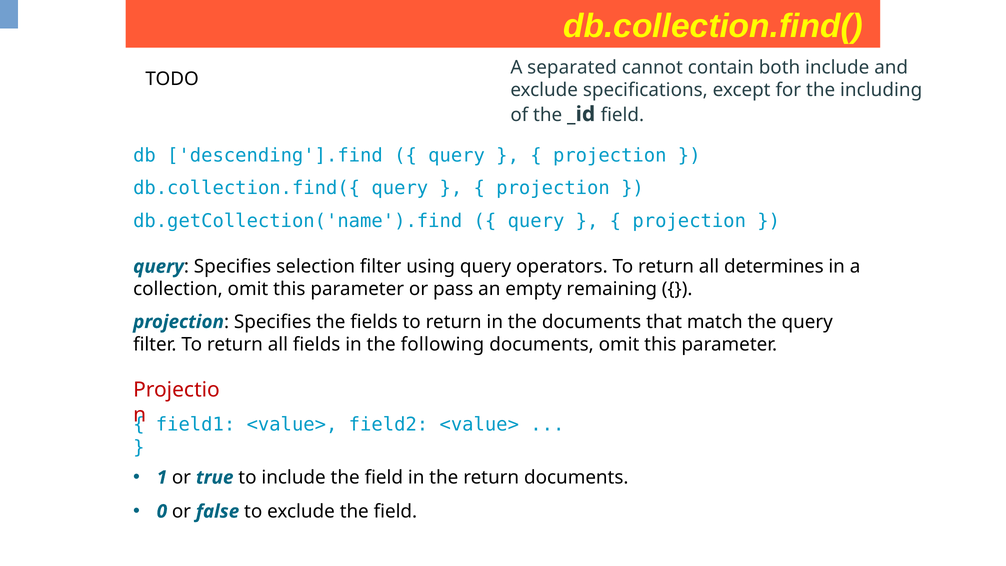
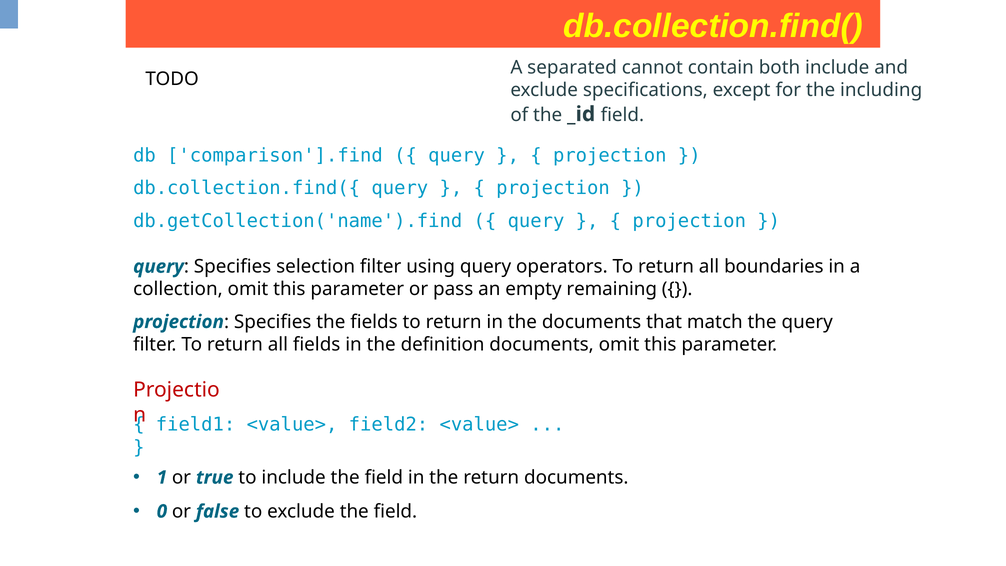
descending'].find: descending'].find -> comparison'].find
determines: determines -> boundaries
following: following -> definition
